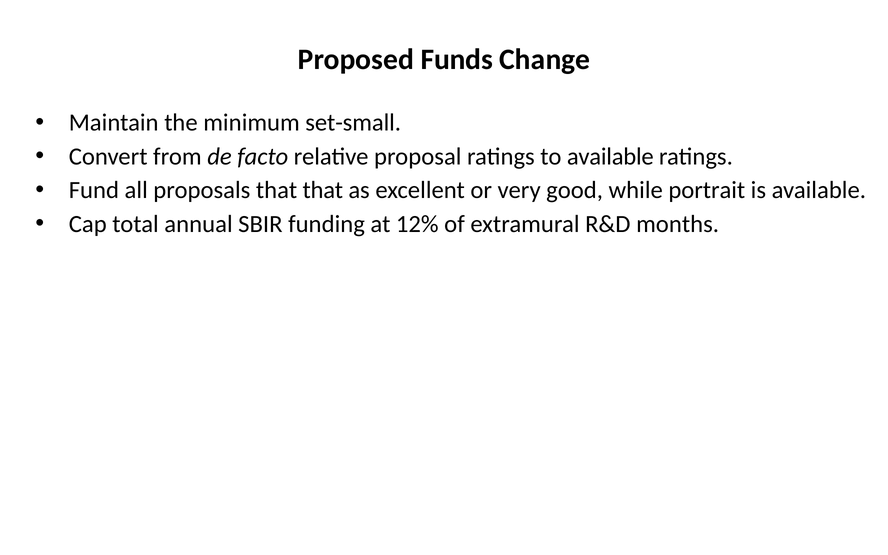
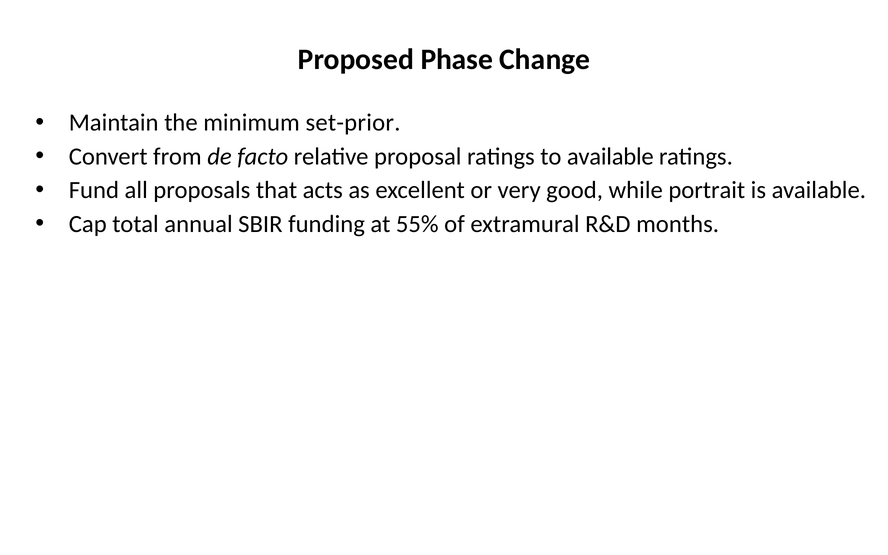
Funds: Funds -> Phase
set-small: set-small -> set-prior
that that: that -> acts
12%: 12% -> 55%
